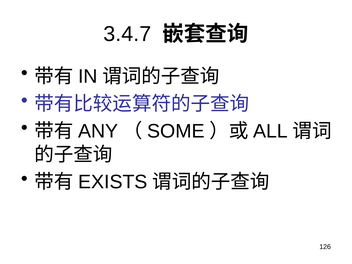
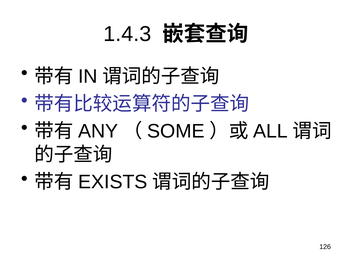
3.4.7: 3.4.7 -> 1.4.3
